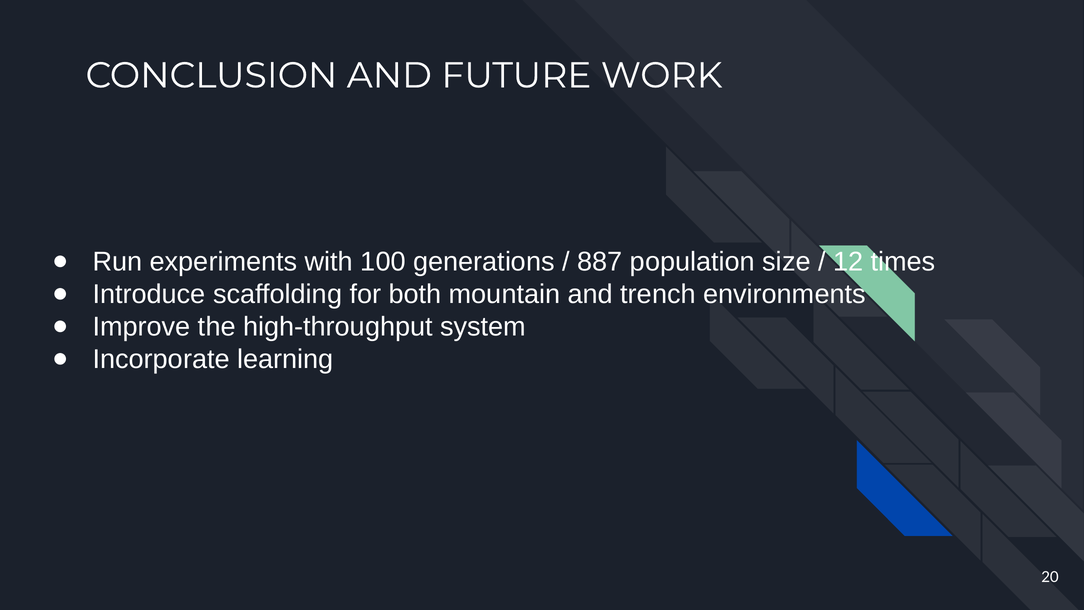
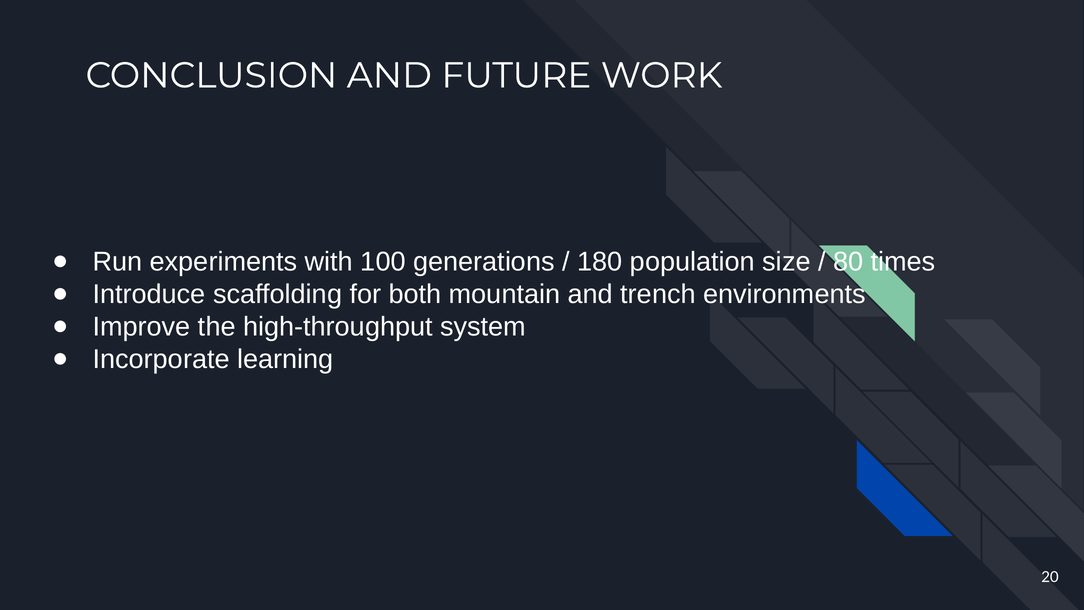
887: 887 -> 180
12: 12 -> 80
